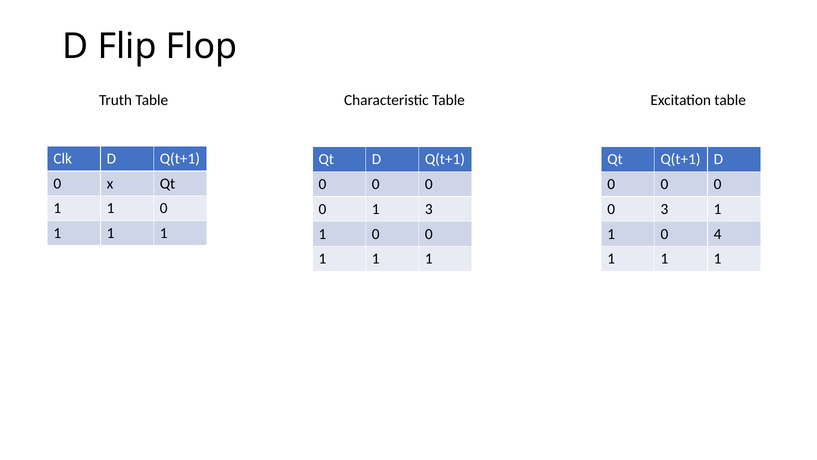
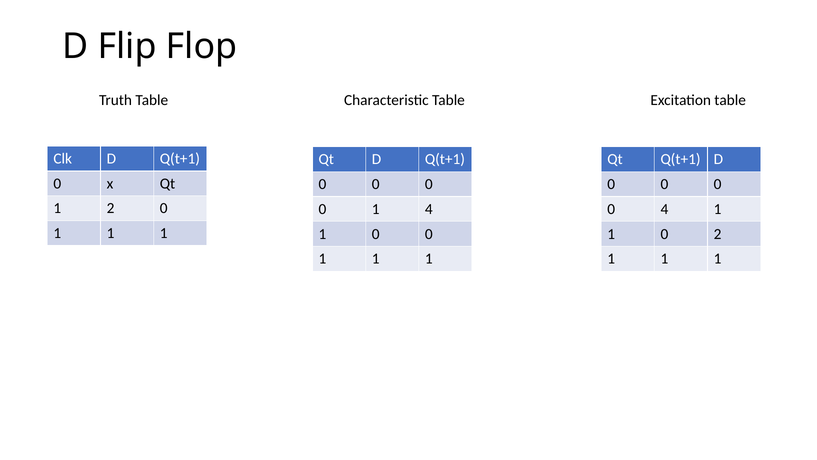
1 at (111, 208): 1 -> 2
1 3: 3 -> 4
0 3: 3 -> 4
0 4: 4 -> 2
